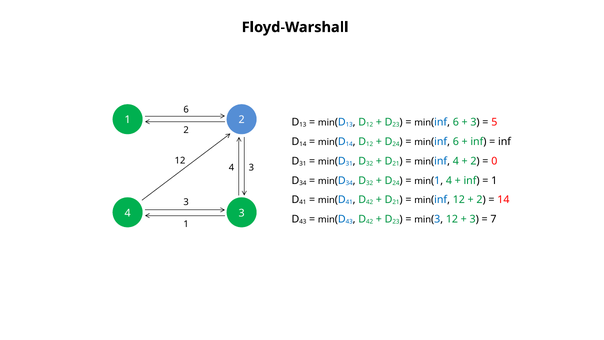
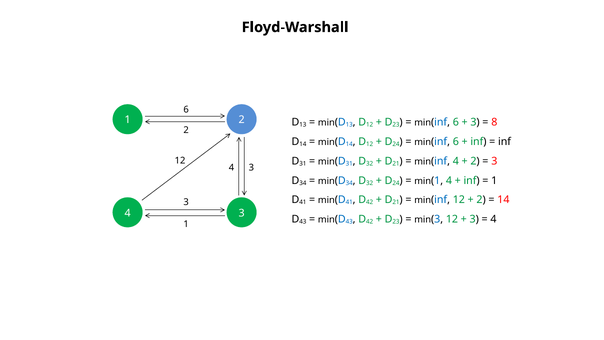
5: 5 -> 8
0 at (494, 161): 0 -> 3
7 at (493, 219): 7 -> 4
